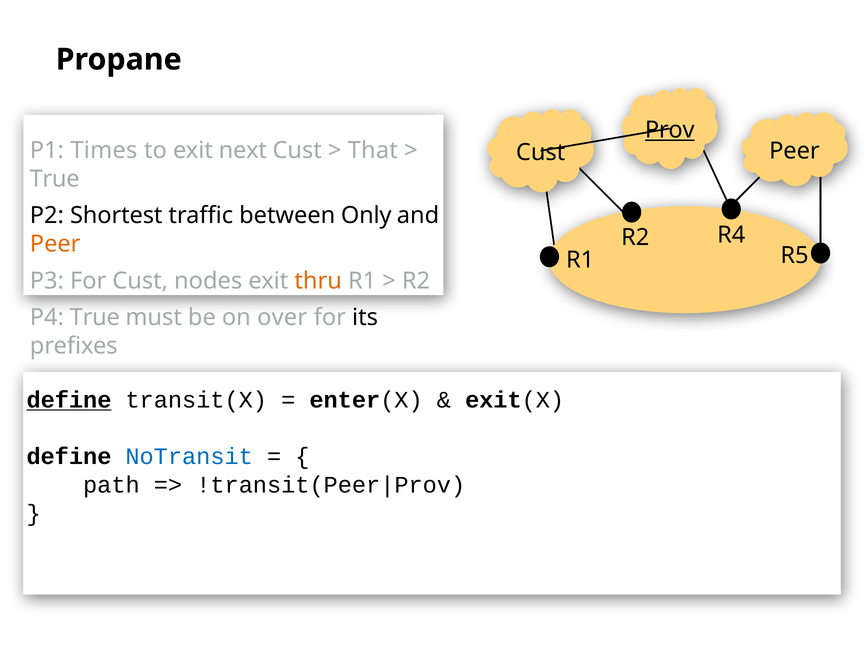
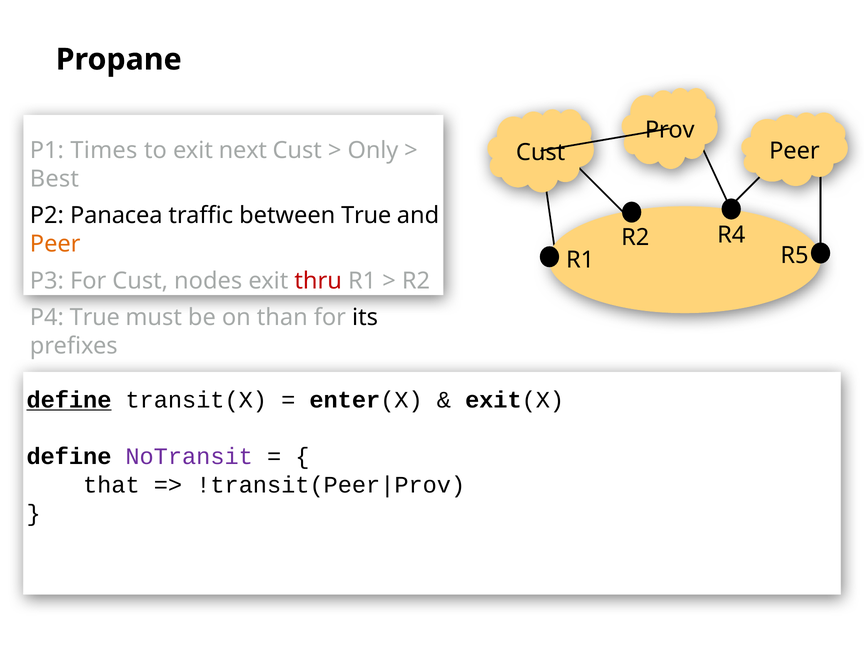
Prov underline: present -> none
That: That -> Only
True at (55, 179): True -> Best
Shortest: Shortest -> Panacea
between Only: Only -> True
thru colour: orange -> red
over: over -> than
NoTransit colour: blue -> purple
path: path -> that
